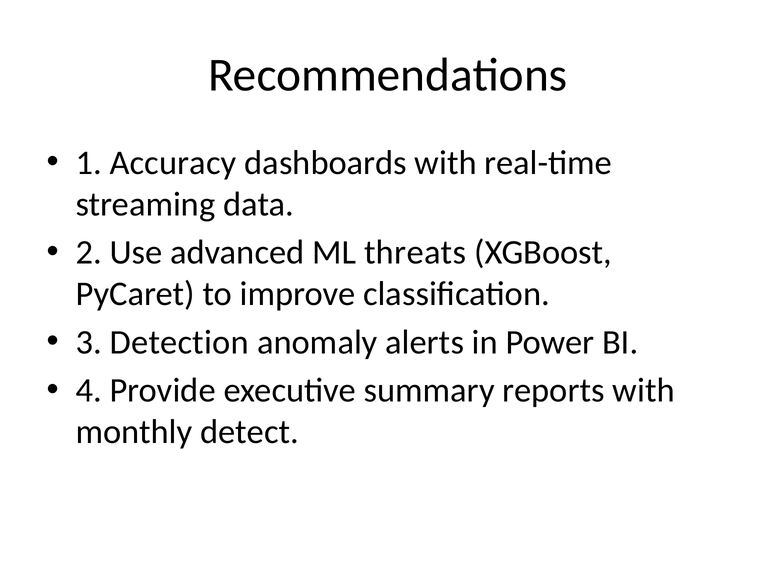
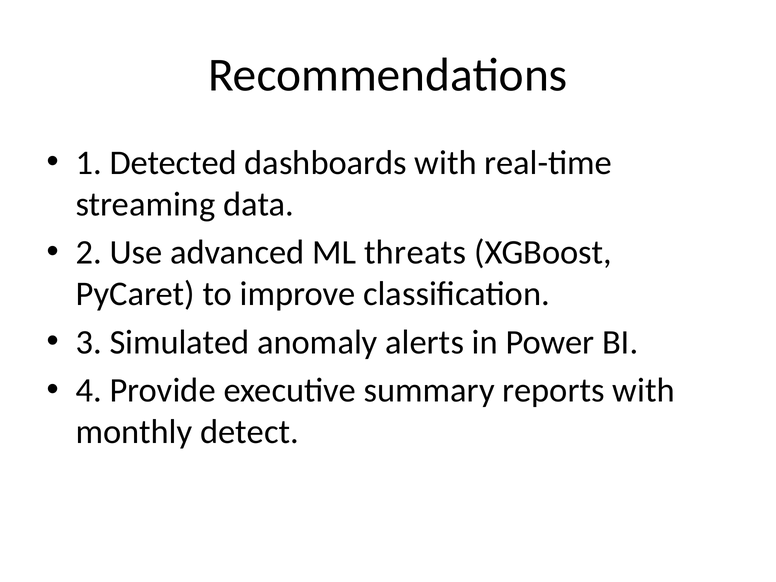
Accuracy: Accuracy -> Detected
Detection: Detection -> Simulated
